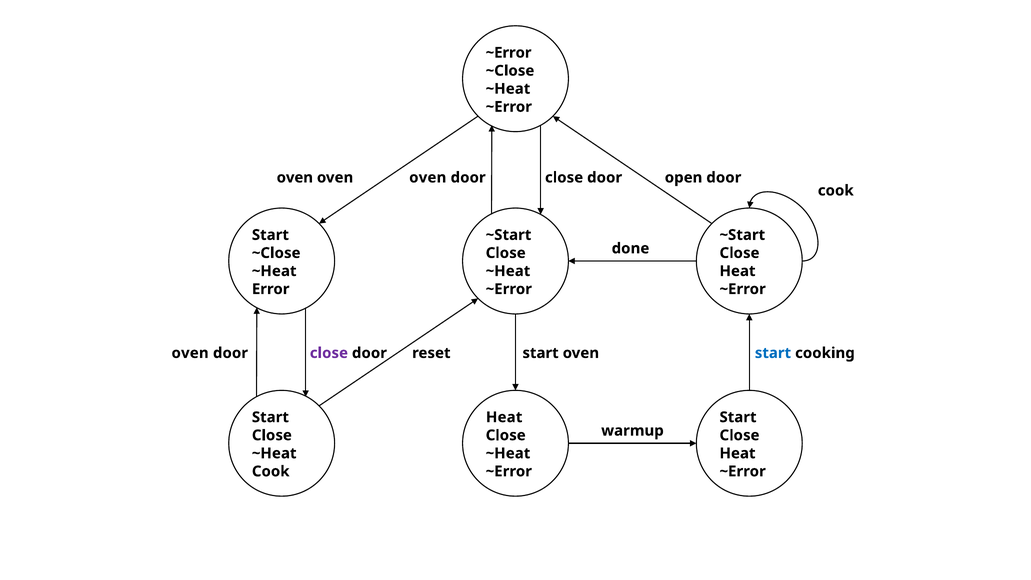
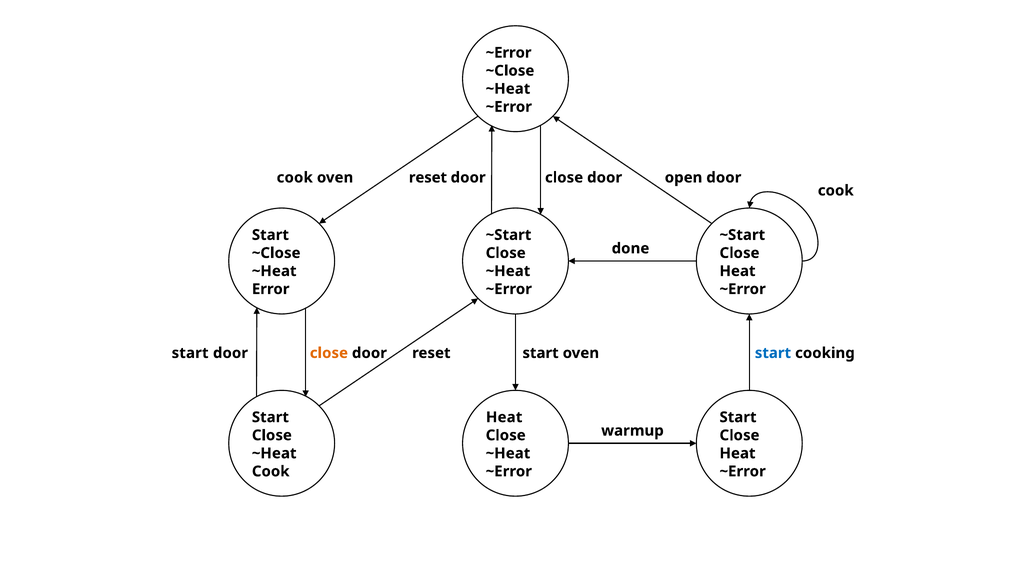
oven at (295, 178): oven -> cook
oven at (428, 178): oven -> reset
oven at (190, 353): oven -> start
close at (329, 353) colour: purple -> orange
